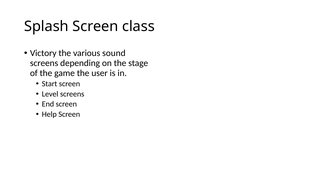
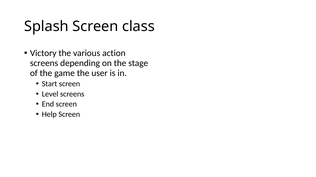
sound: sound -> action
